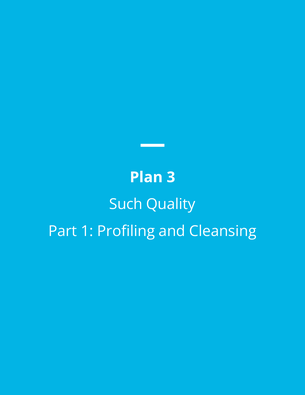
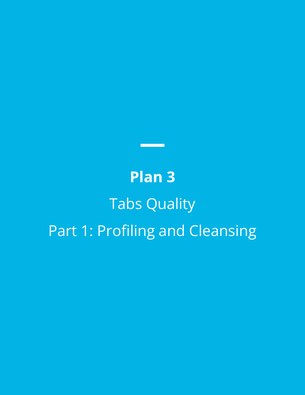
Such: Such -> Tabs
